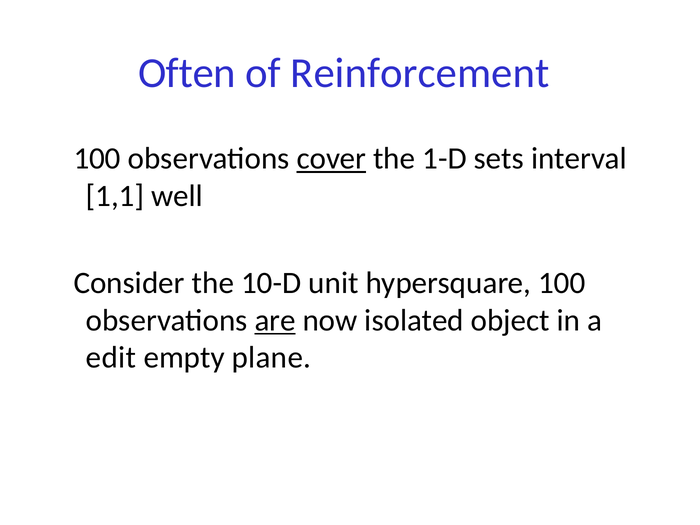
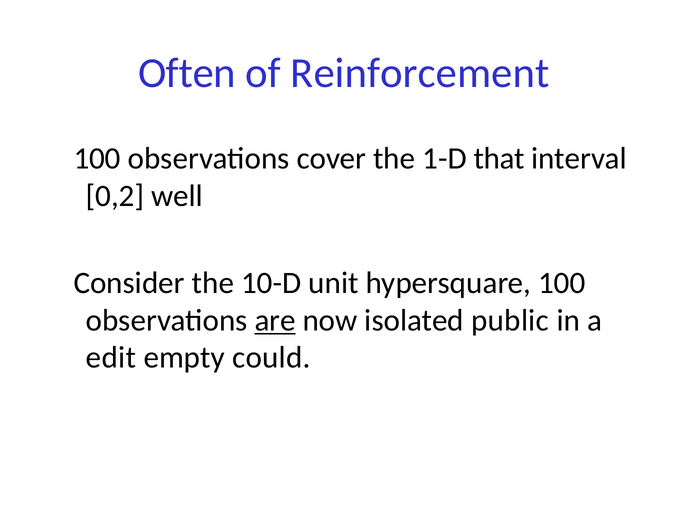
cover underline: present -> none
sets: sets -> that
1,1: 1,1 -> 0,2
object: object -> public
plane: plane -> could
